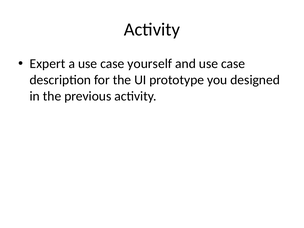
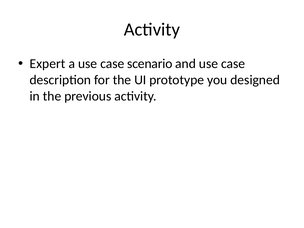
yourself: yourself -> scenario
